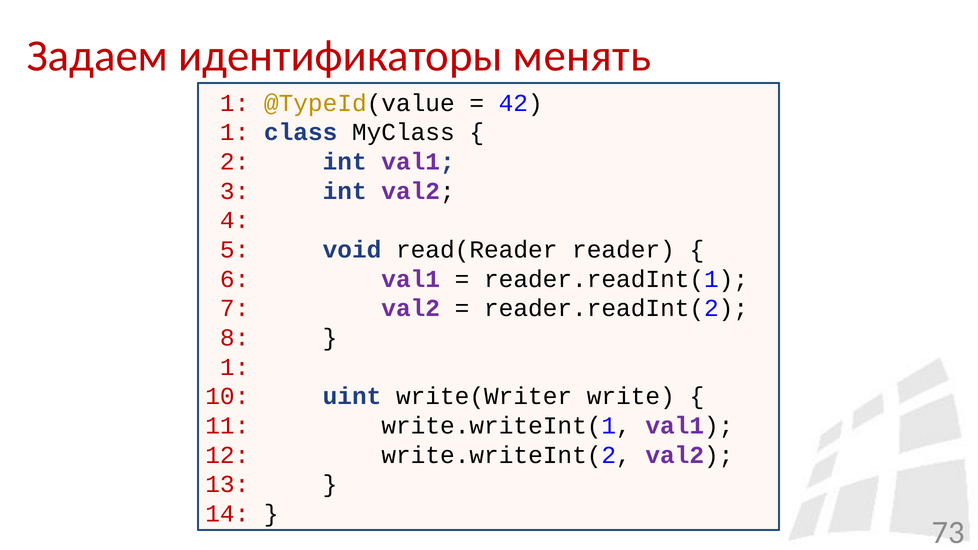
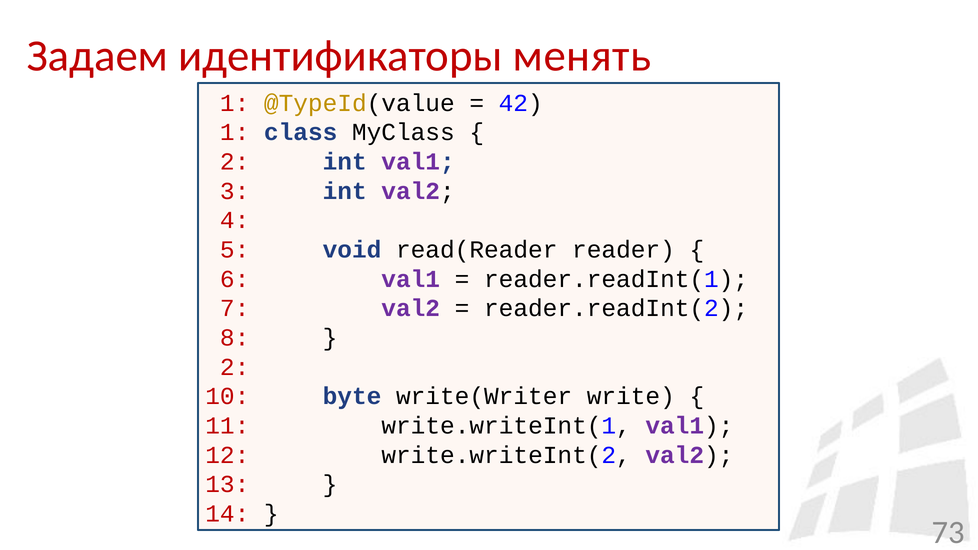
1 at (235, 367): 1 -> 2
uint: uint -> byte
